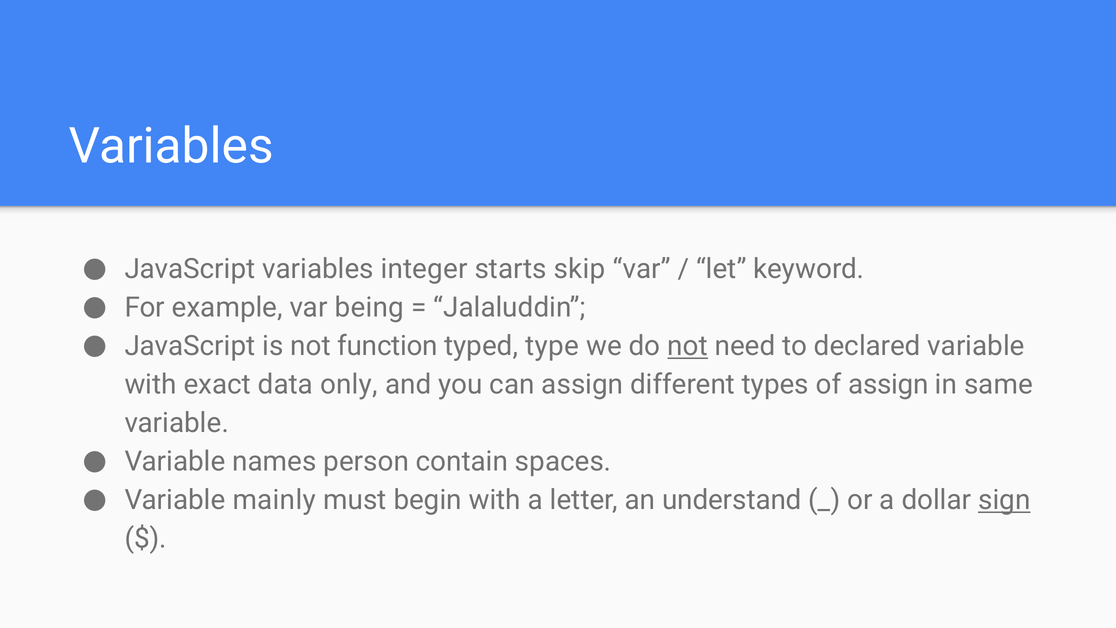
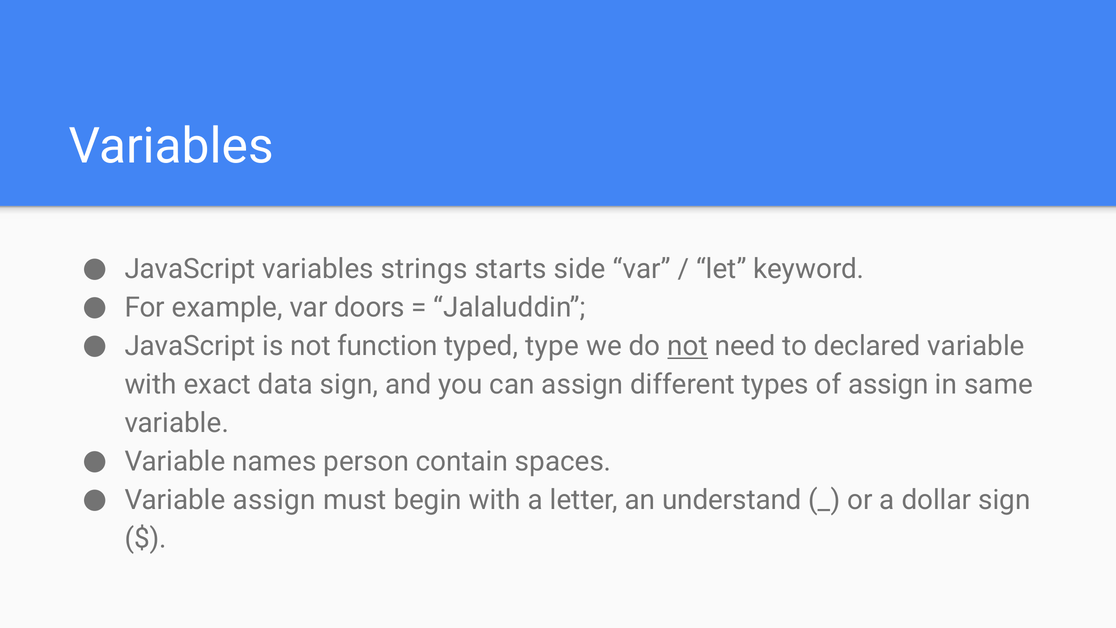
integer: integer -> strings
skip: skip -> side
being: being -> doors
data only: only -> sign
Variable mainly: mainly -> assign
sign at (1004, 500) underline: present -> none
